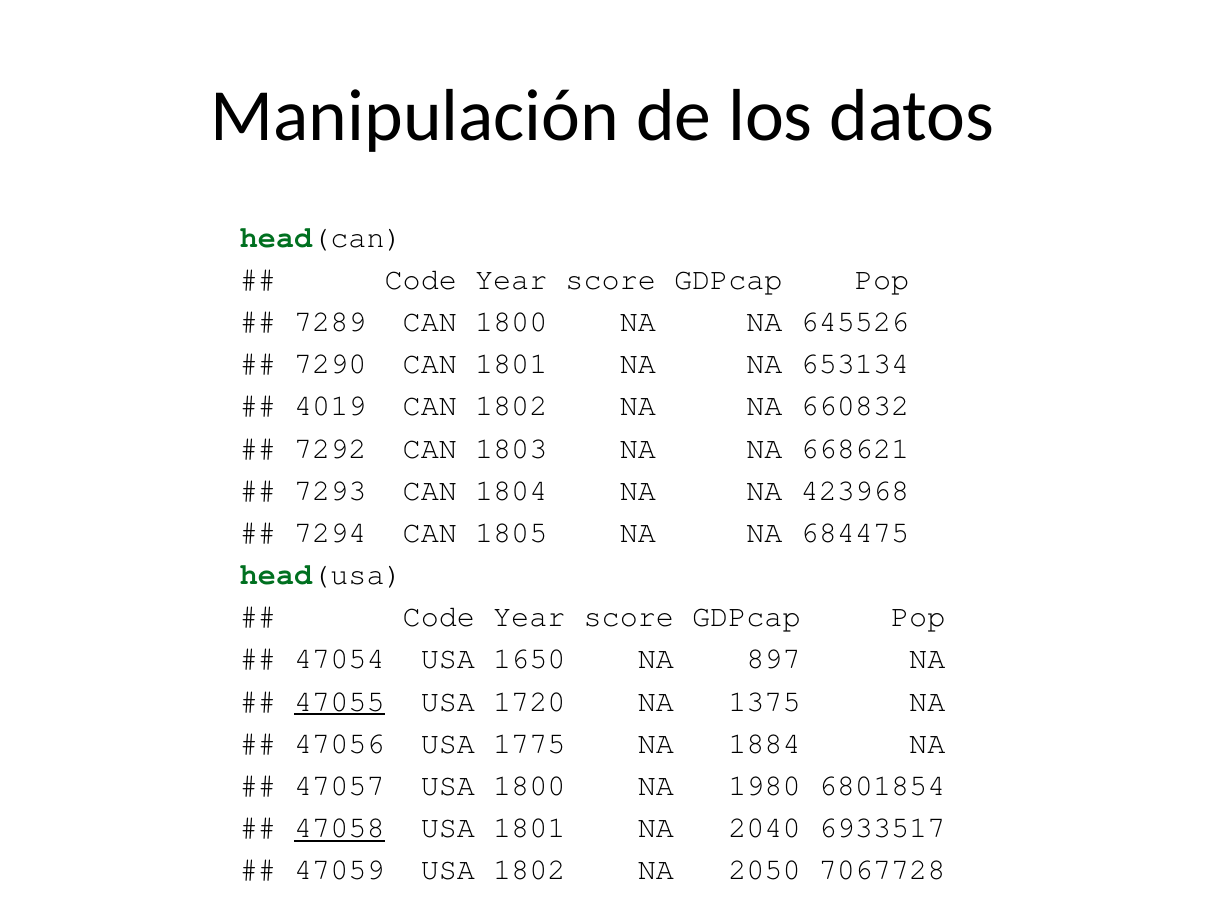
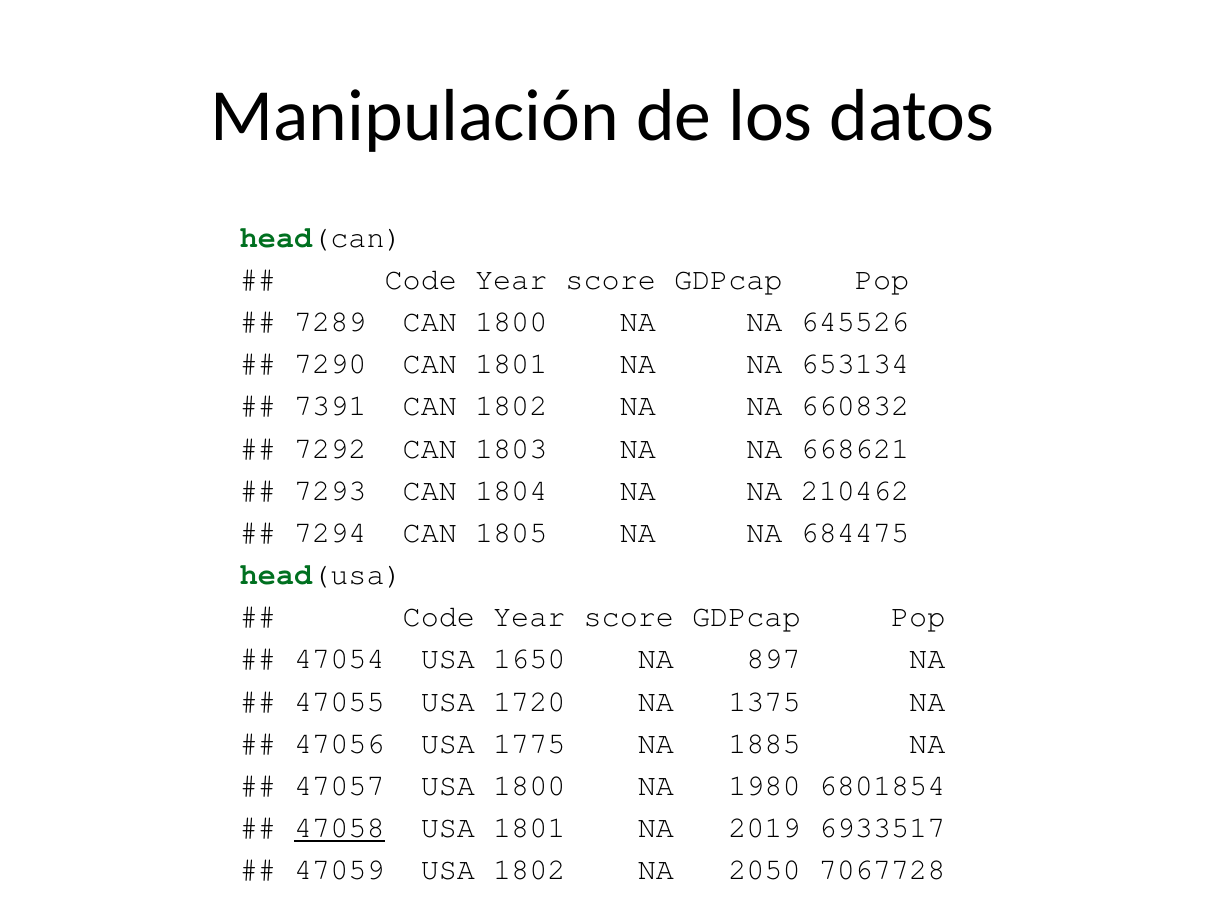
4019: 4019 -> 7391
423968: 423968 -> 210462
47055 underline: present -> none
1884: 1884 -> 1885
2040: 2040 -> 2019
